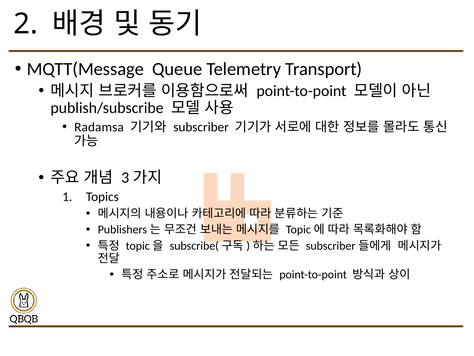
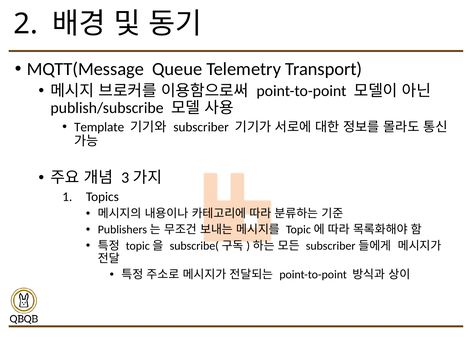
Radamsa: Radamsa -> Template
